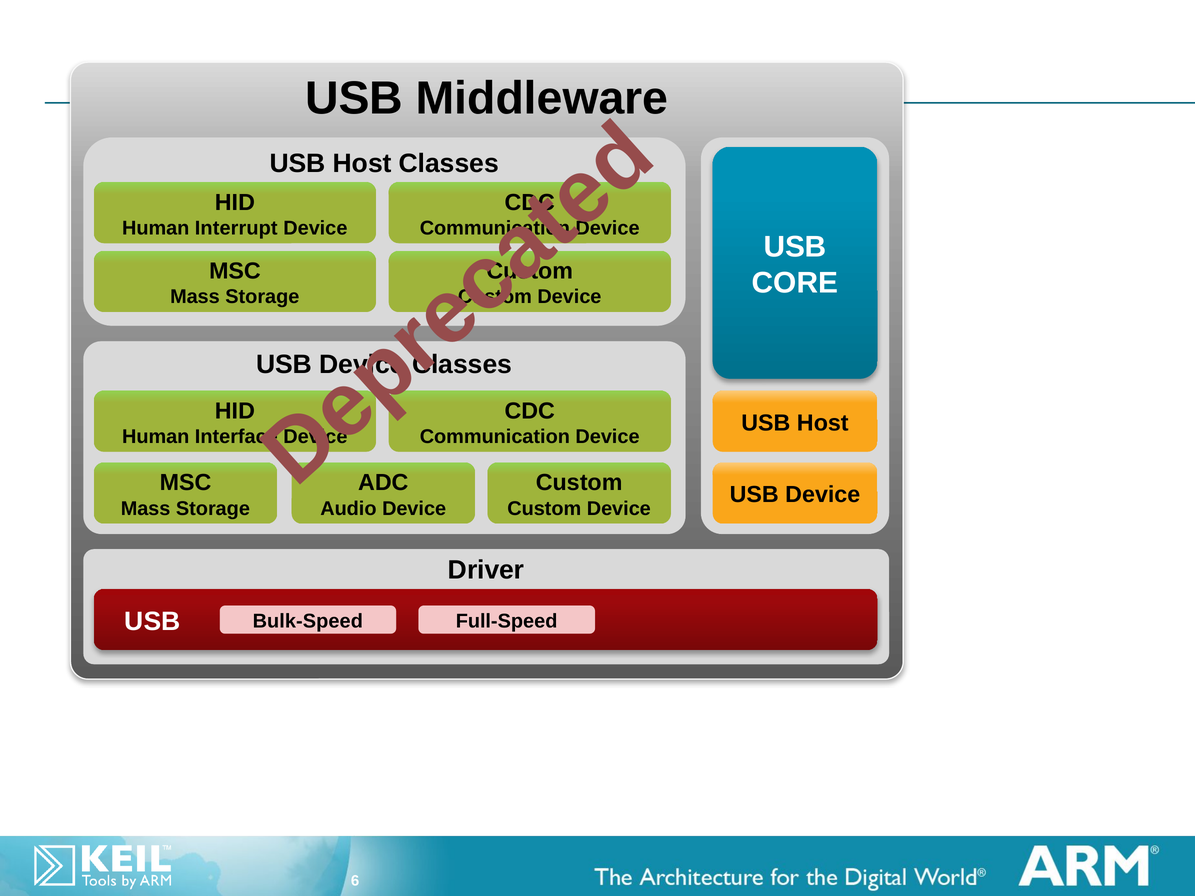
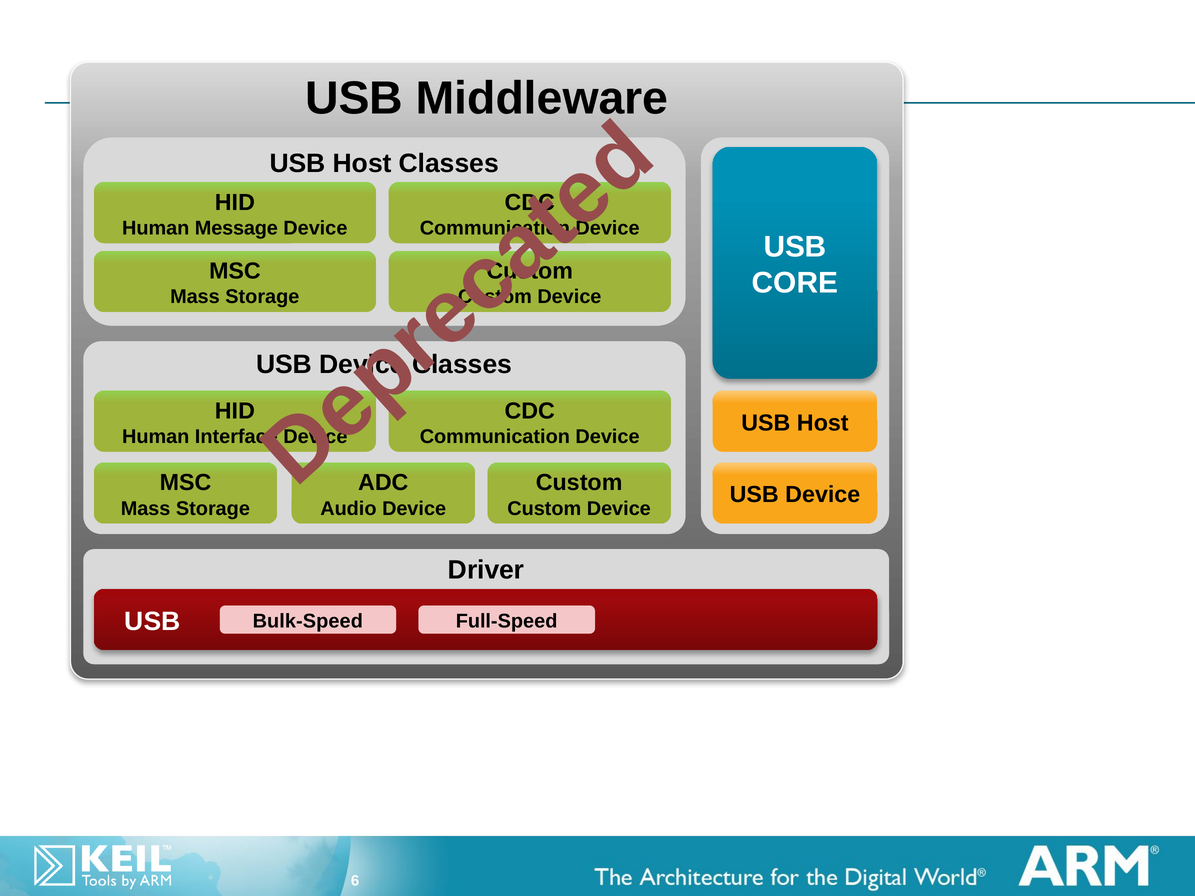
Interrupt: Interrupt -> Message
